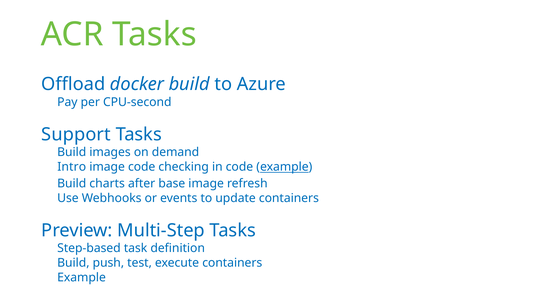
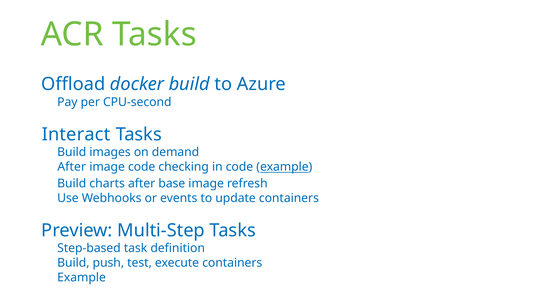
Support: Support -> Interact
Intro at (72, 167): Intro -> After
